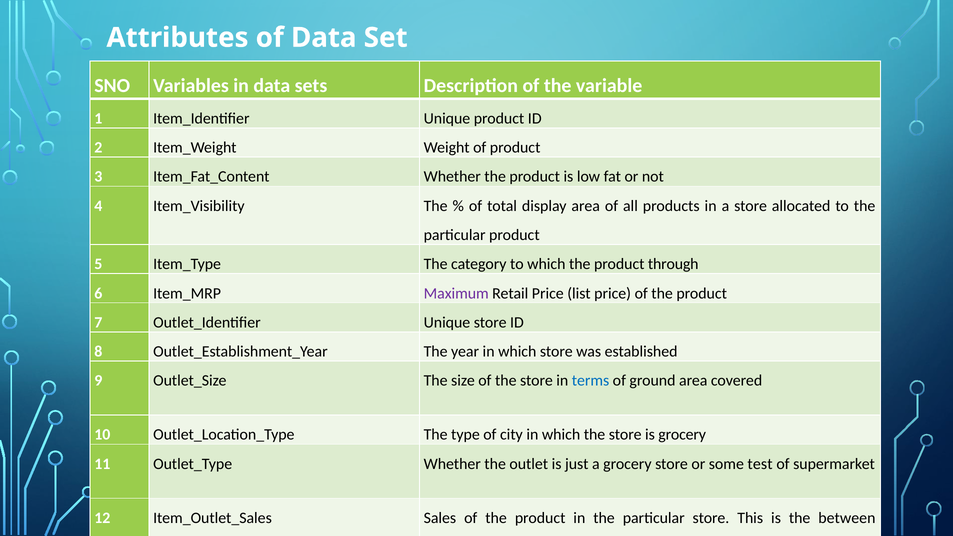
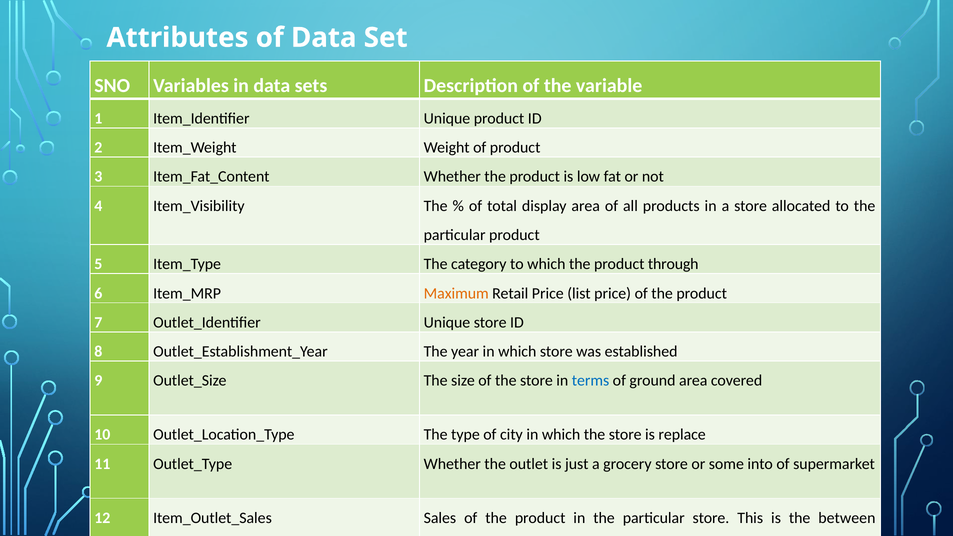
Maximum colour: purple -> orange
is grocery: grocery -> replace
test: test -> into
